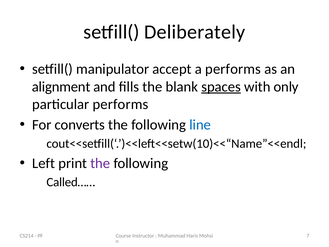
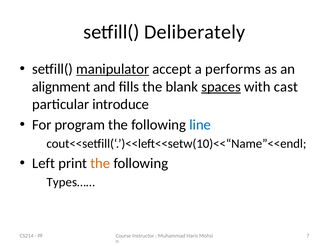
manipulator underline: none -> present
only: only -> cast
particular performs: performs -> introduce
converts: converts -> program
the at (100, 163) colour: purple -> orange
Called……: Called…… -> Types……
